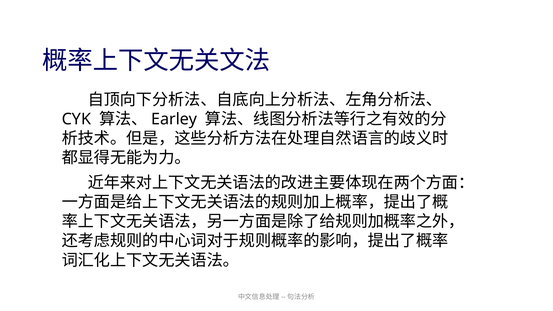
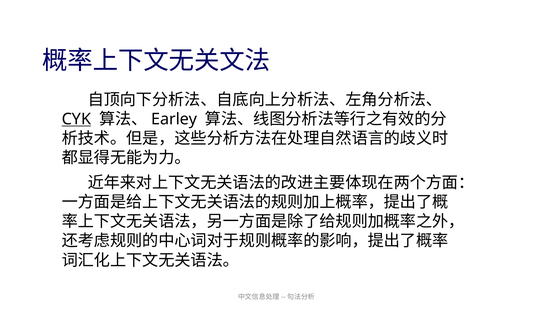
CYK underline: none -> present
